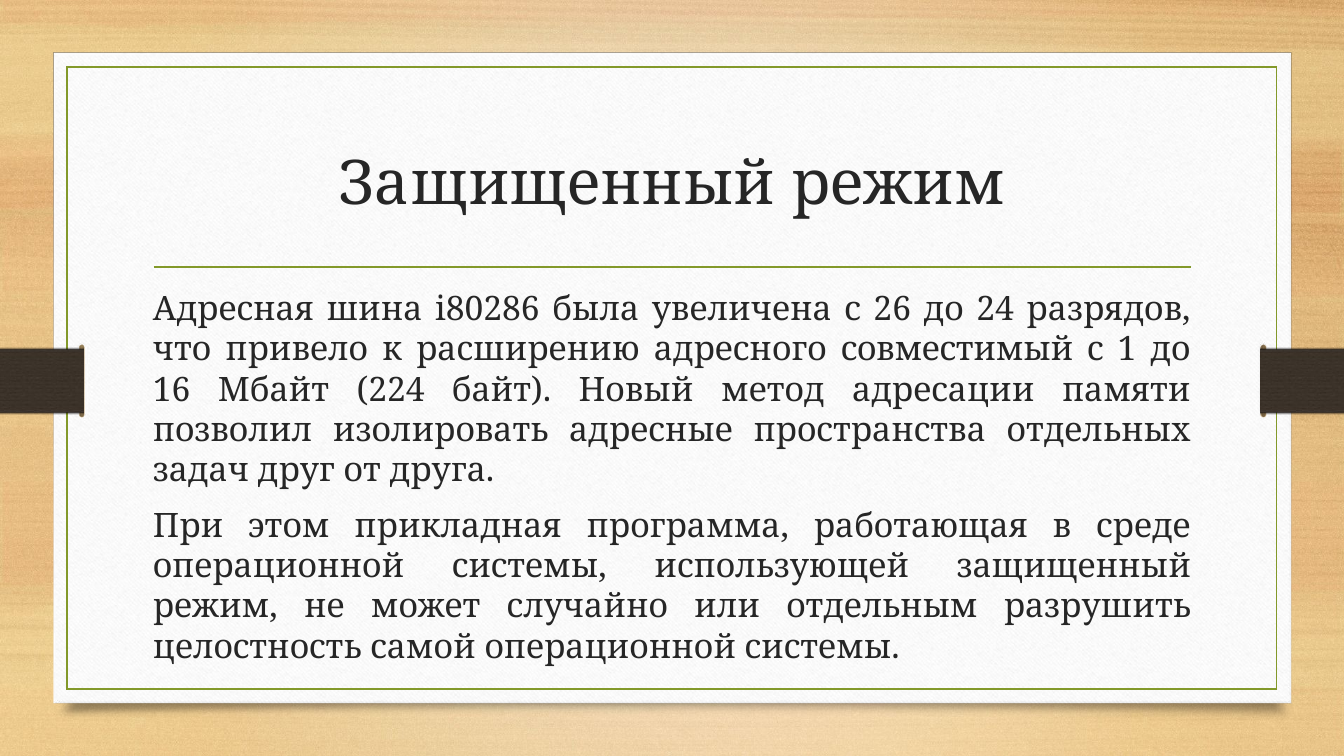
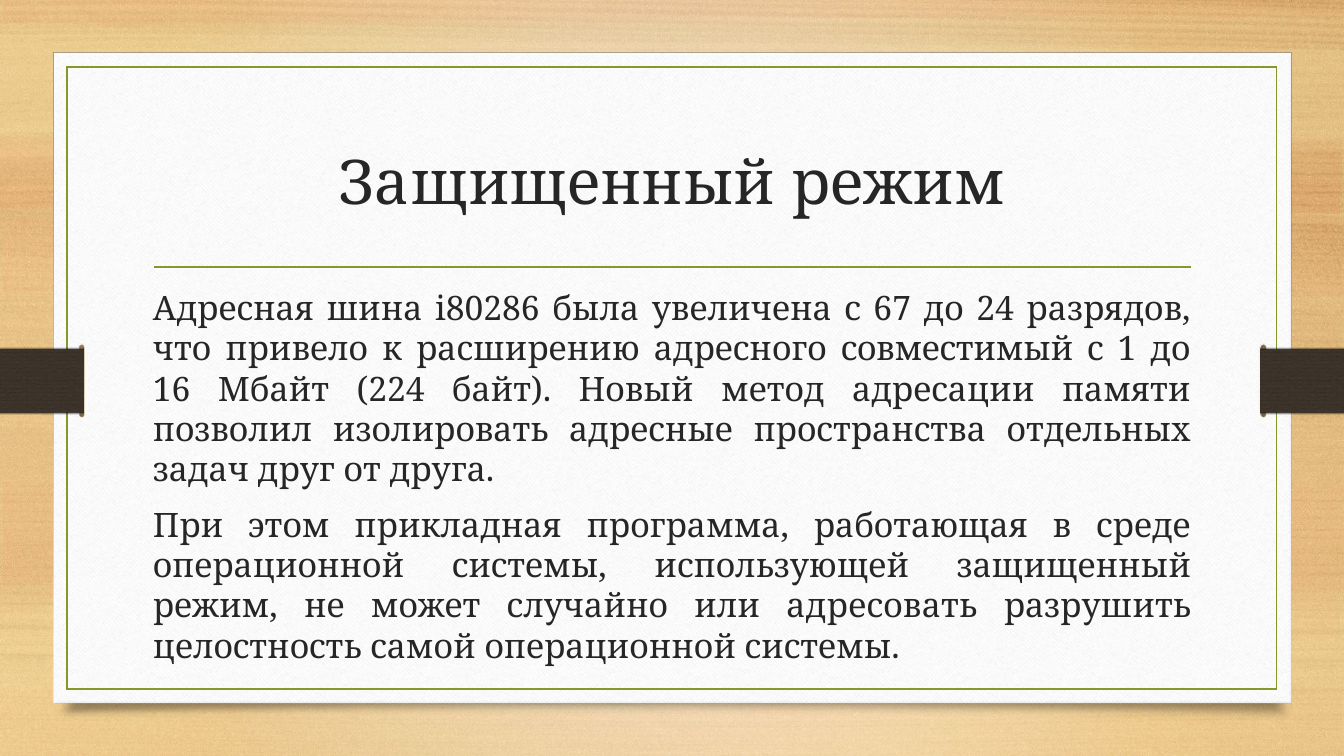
26: 26 -> 67
отдельным: отдельным -> адресовать
